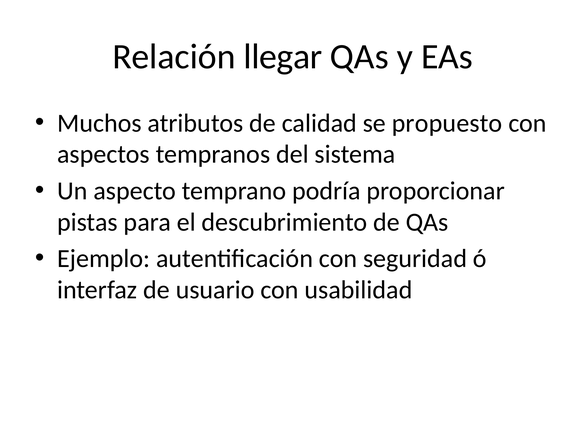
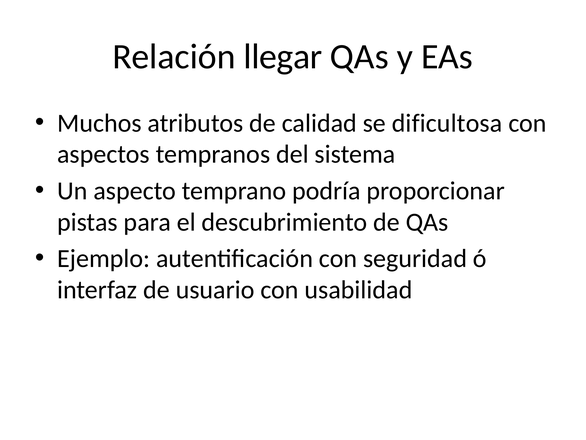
propuesto: propuesto -> dificultosa
